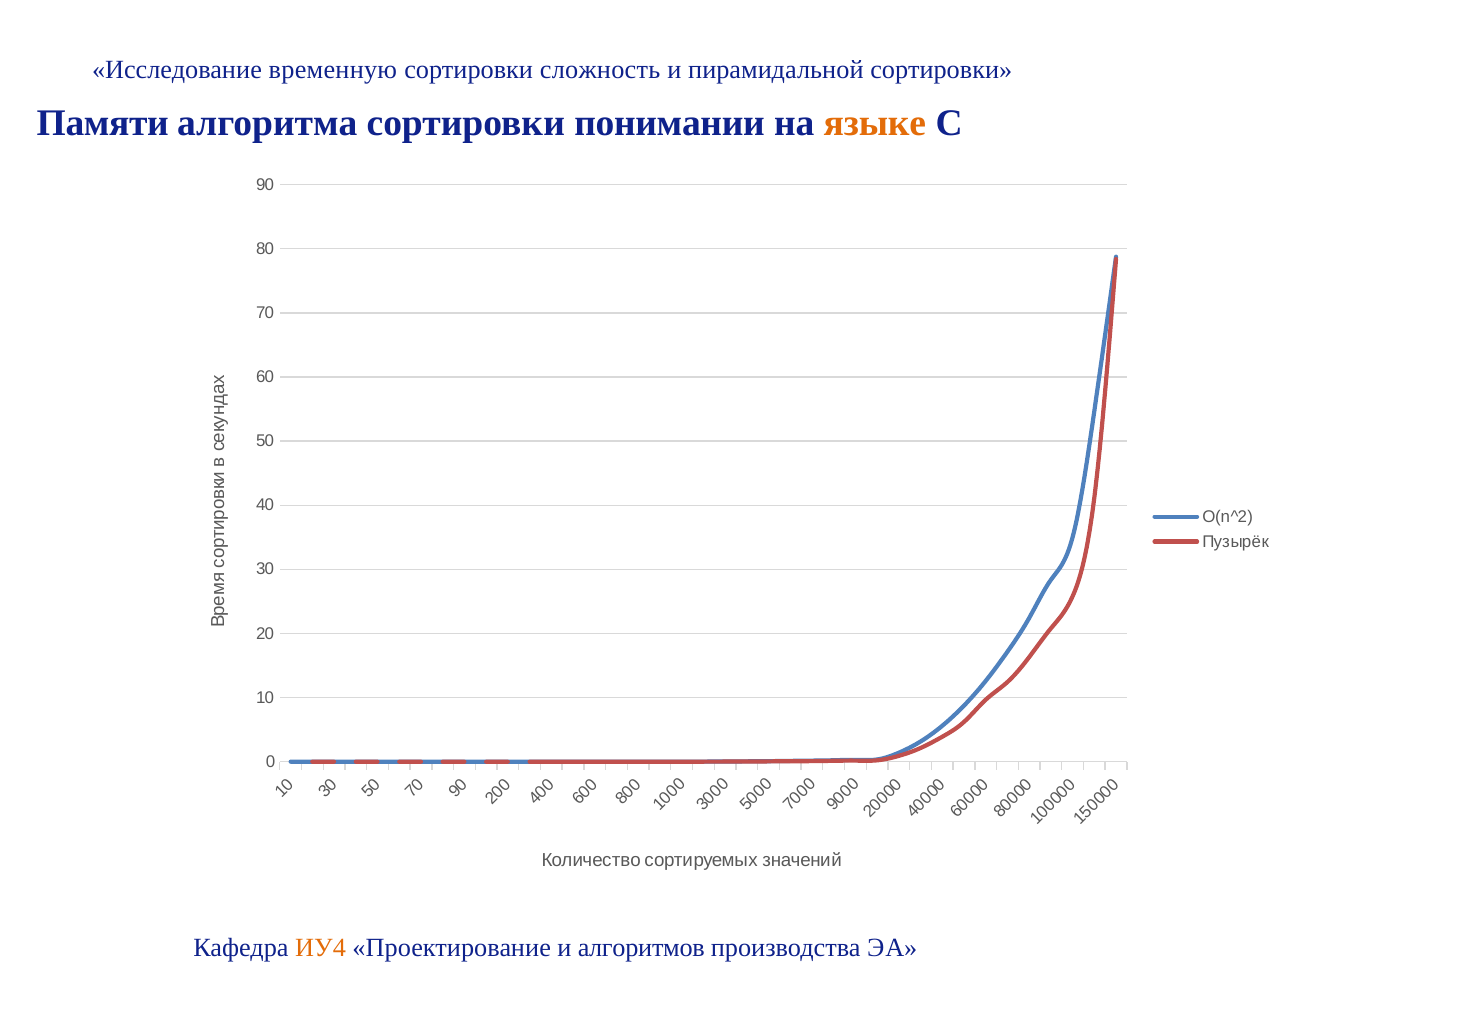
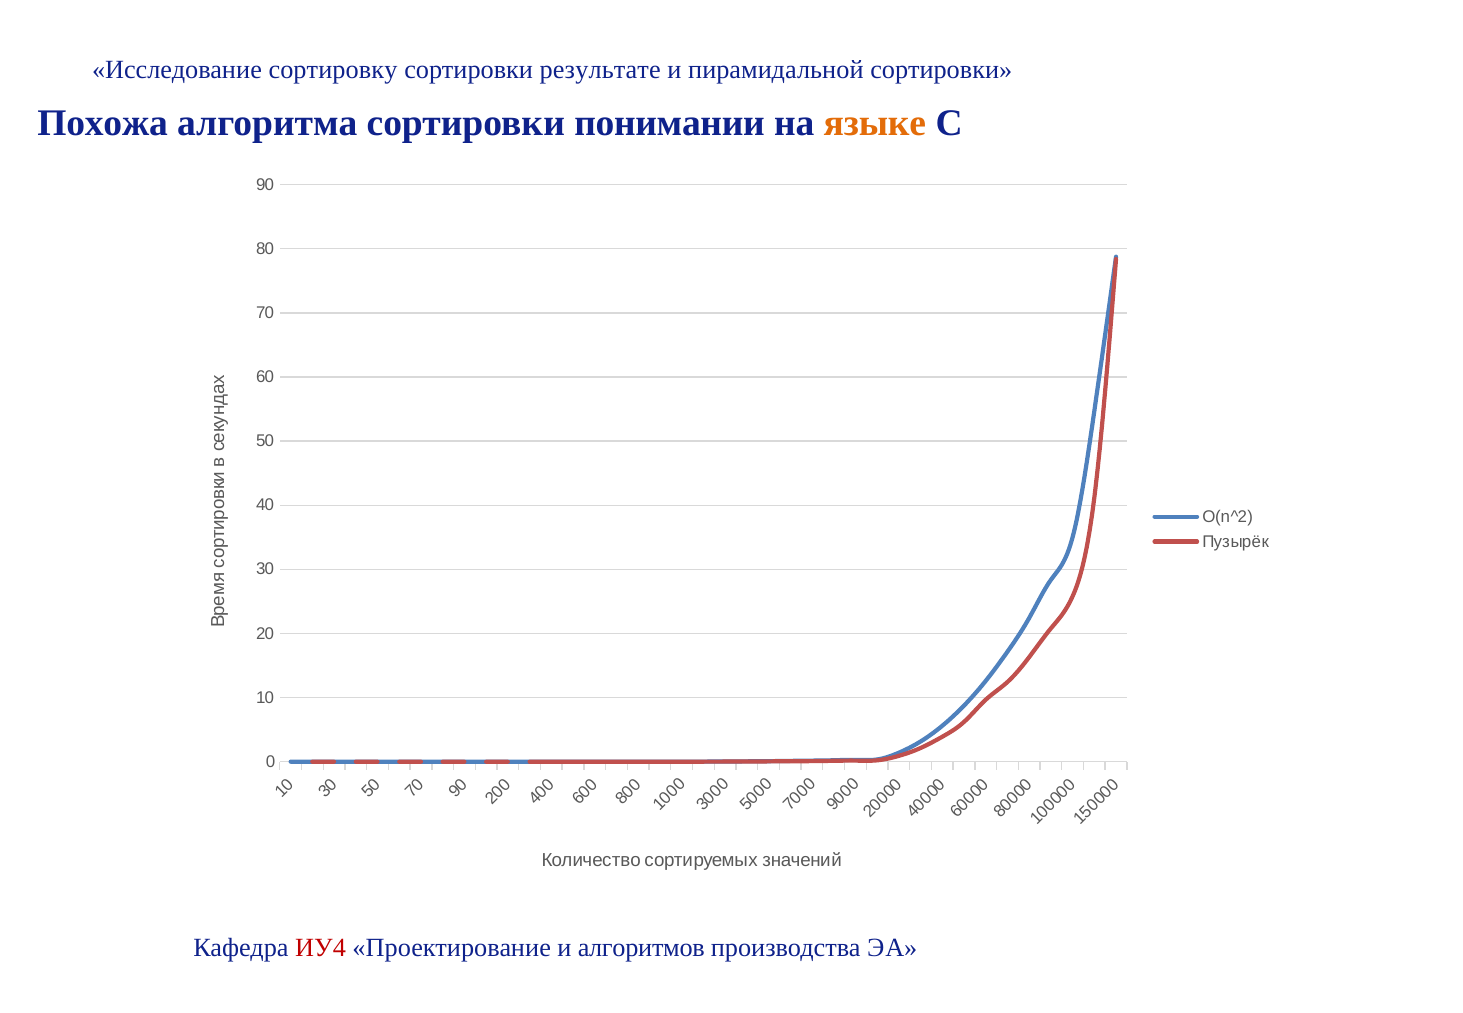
временную: временную -> сортировку
сложность: сложность -> результате
Памяти: Памяти -> Похожа
ИУ4 colour: orange -> red
